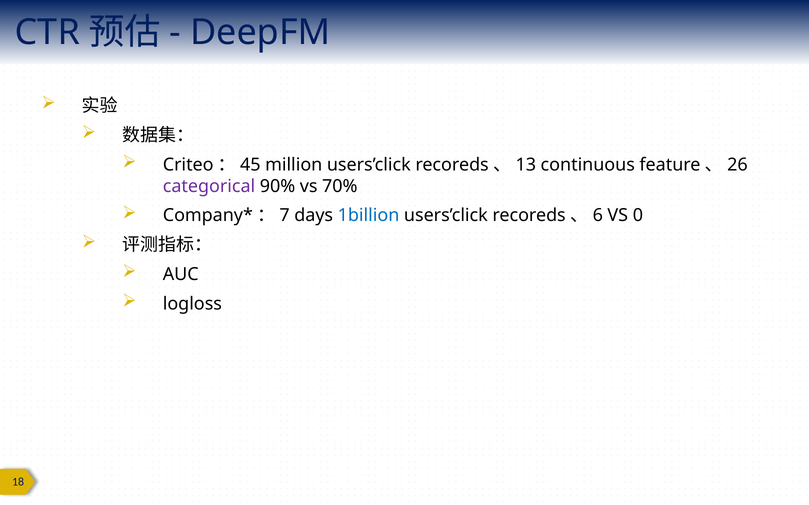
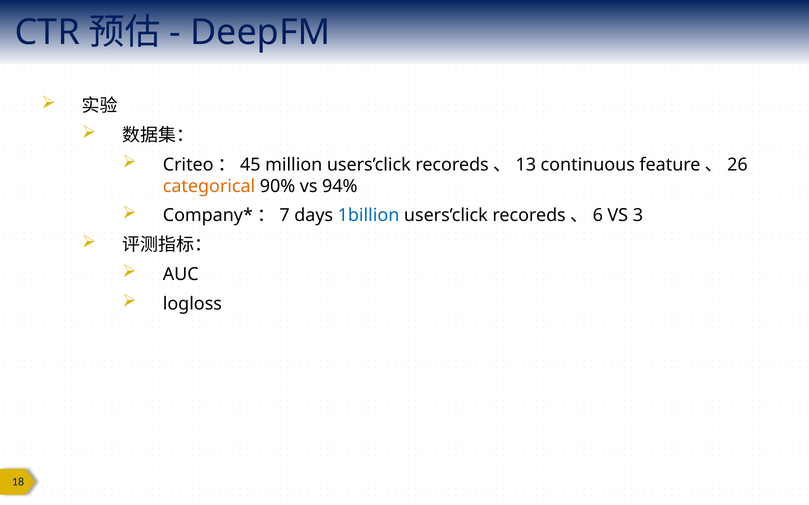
categorical colour: purple -> orange
70%: 70% -> 94%
0: 0 -> 3
